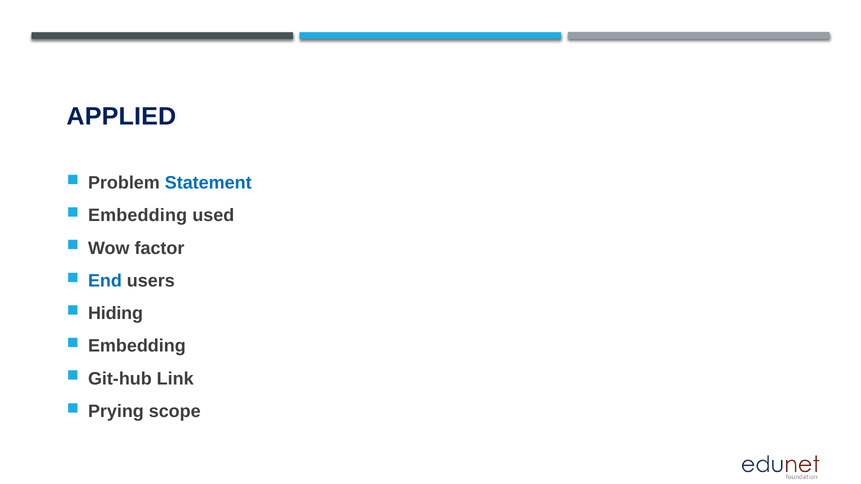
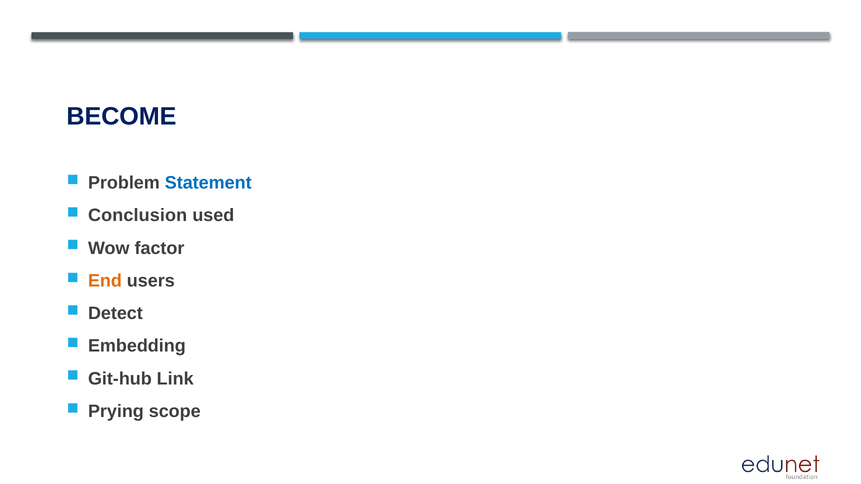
APPLIED: APPLIED -> BECOME
Embedding at (138, 216): Embedding -> Conclusion
End colour: blue -> orange
Hiding: Hiding -> Detect
